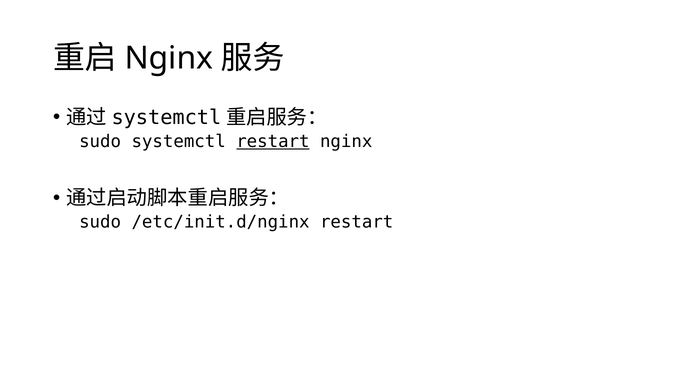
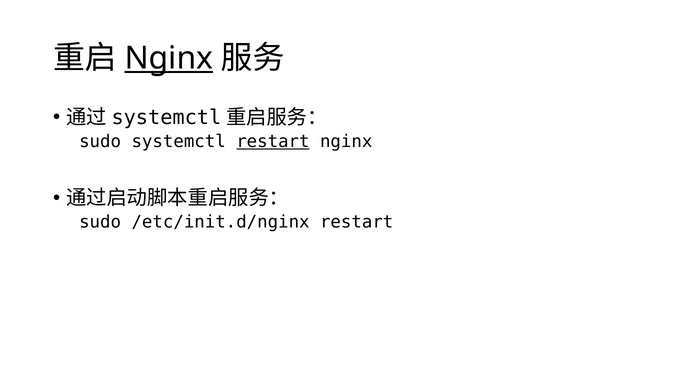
Nginx at (169, 58) underline: none -> present
